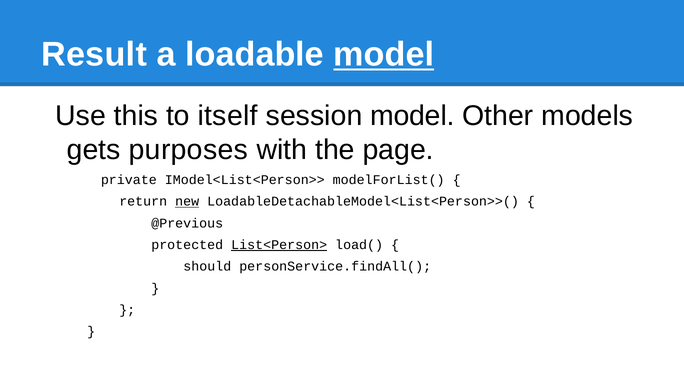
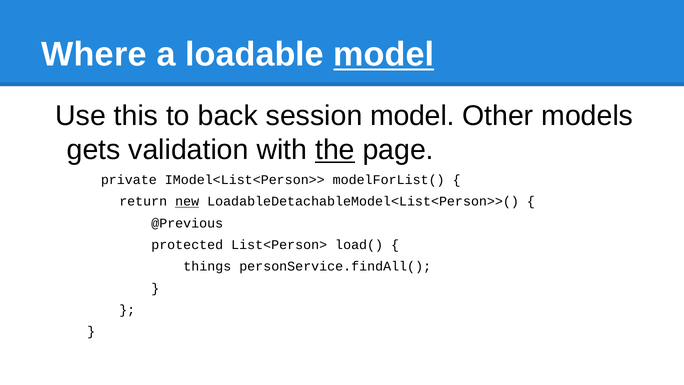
Result: Result -> Where
itself: itself -> back
purposes: purposes -> validation
the underline: none -> present
List<Person> underline: present -> none
should: should -> things
